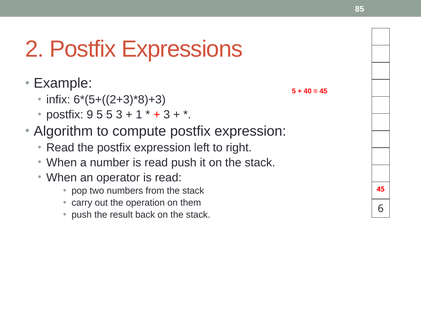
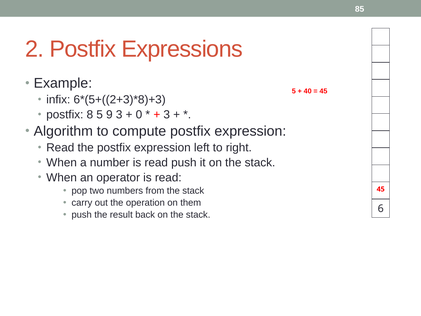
9: 9 -> 8
5 5: 5 -> 9
1: 1 -> 0
